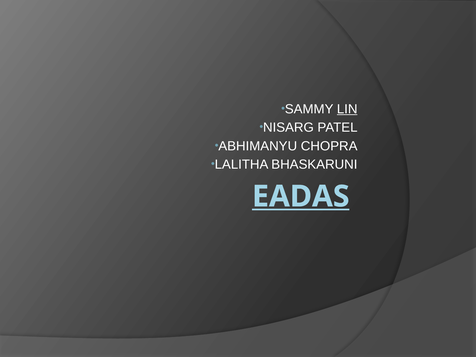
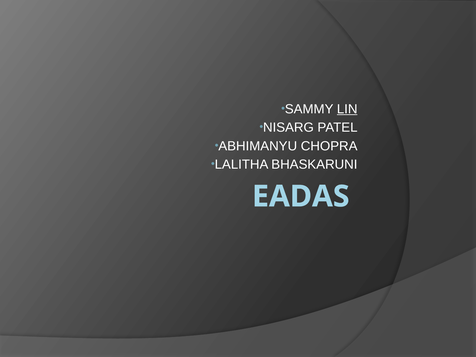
EADAS underline: present -> none
